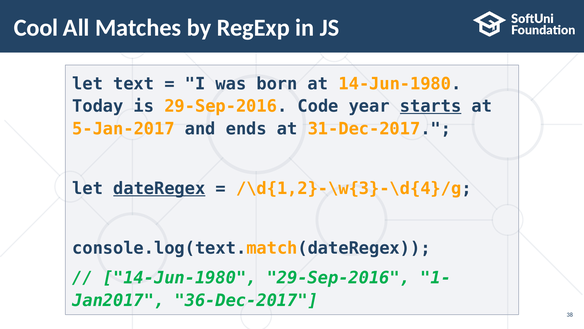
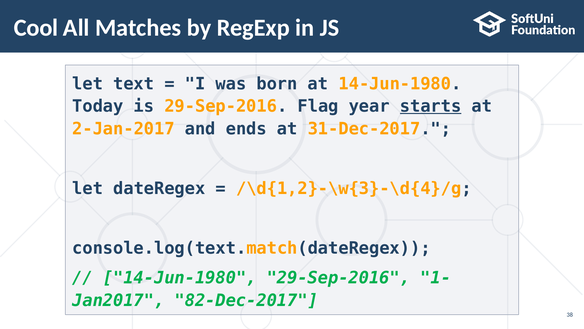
Code: Code -> Flag
5-Jan-2017: 5-Jan-2017 -> 2-Jan-2017
dateRegex underline: present -> none
36-Dec-2017: 36-Dec-2017 -> 82-Dec-2017
